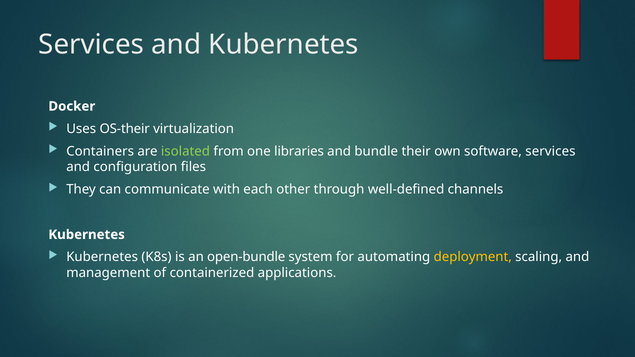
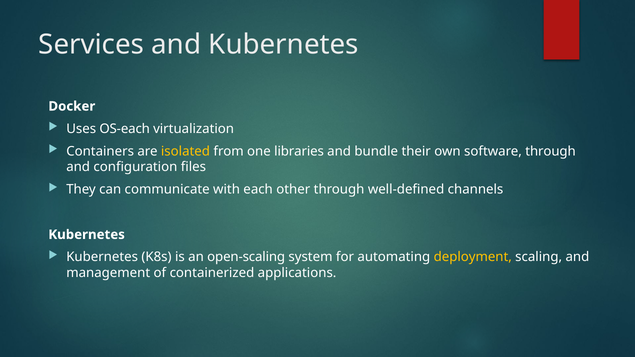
OS-their: OS-their -> OS-each
isolated colour: light green -> yellow
software services: services -> through
open-bundle: open-bundle -> open-scaling
